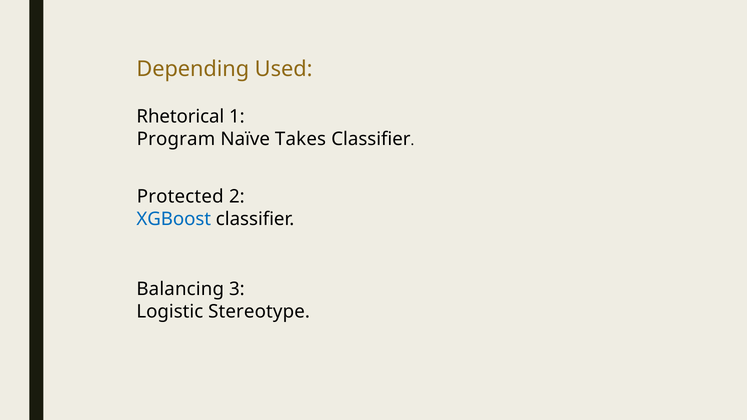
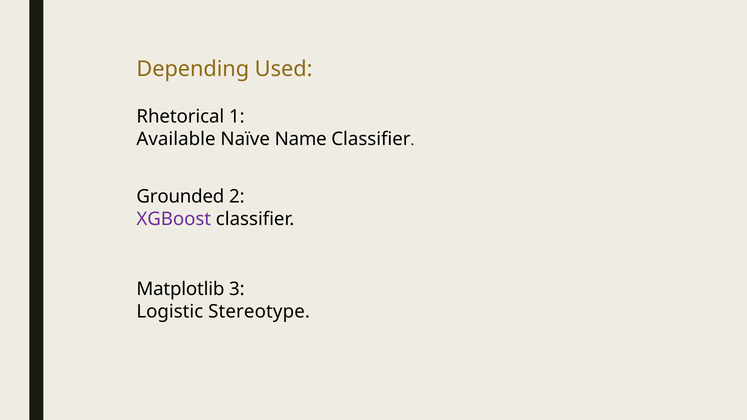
Program: Program -> Available
Takes: Takes -> Name
Protected: Protected -> Grounded
XGBoost colour: blue -> purple
Balancing: Balancing -> Matplotlib
